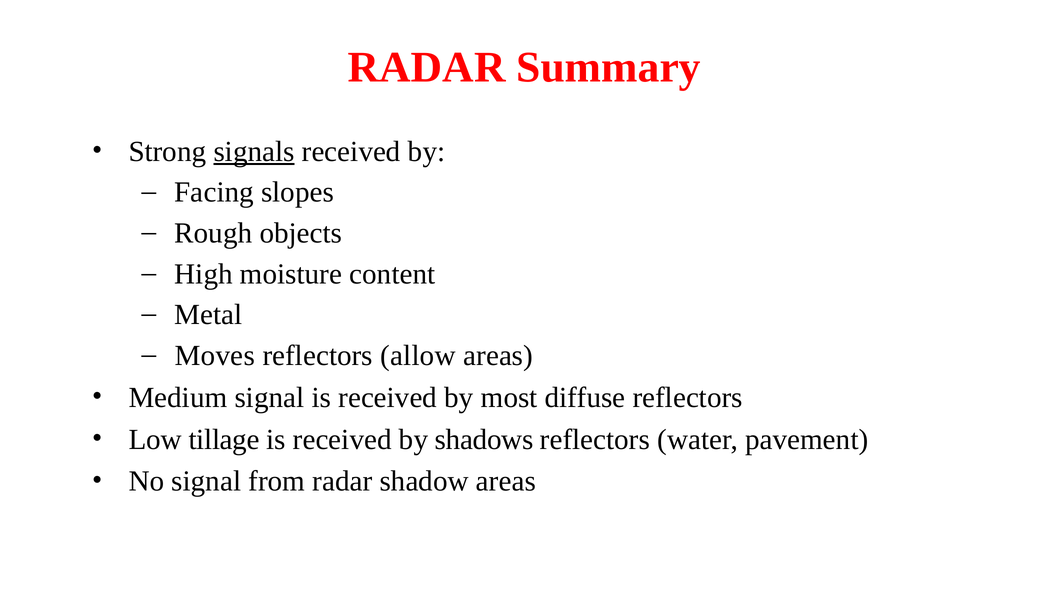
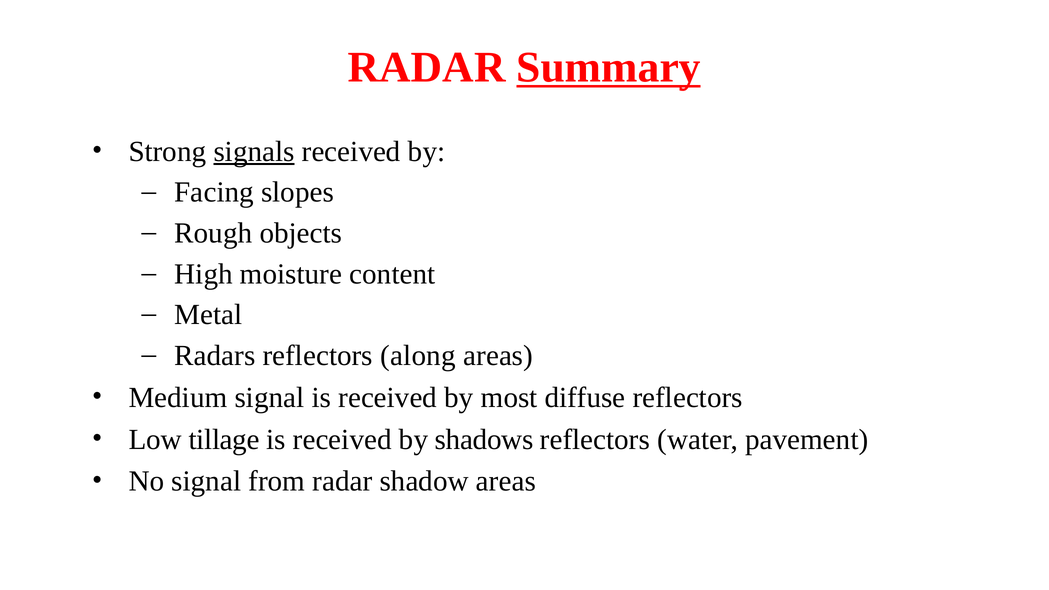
Summary underline: none -> present
Moves: Moves -> Radars
allow: allow -> along
